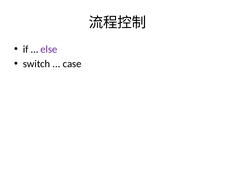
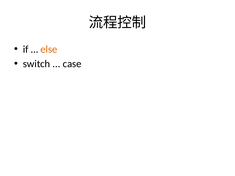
else colour: purple -> orange
